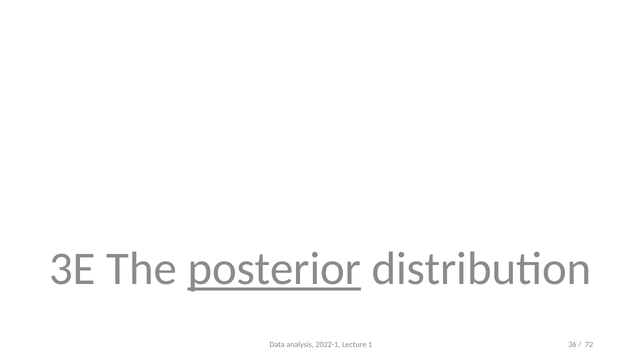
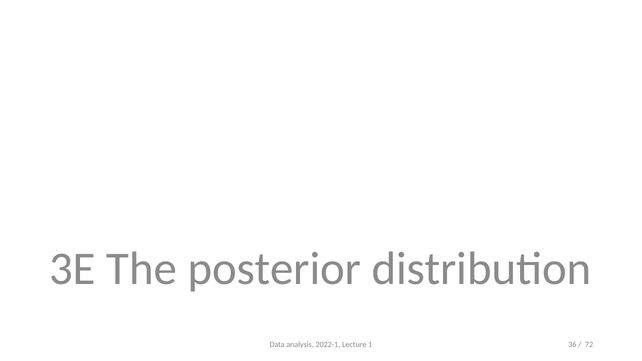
posterior underline: present -> none
